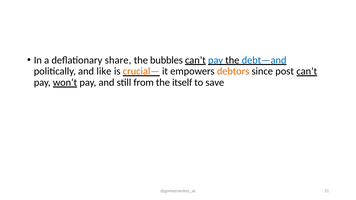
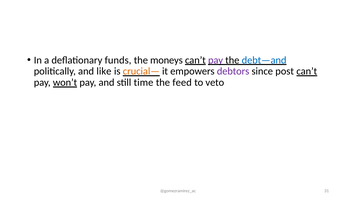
share: share -> funds
bubbles: bubbles -> moneys
pay at (216, 60) colour: blue -> purple
debtors colour: orange -> purple
from: from -> time
itself: itself -> feed
save: save -> veto
